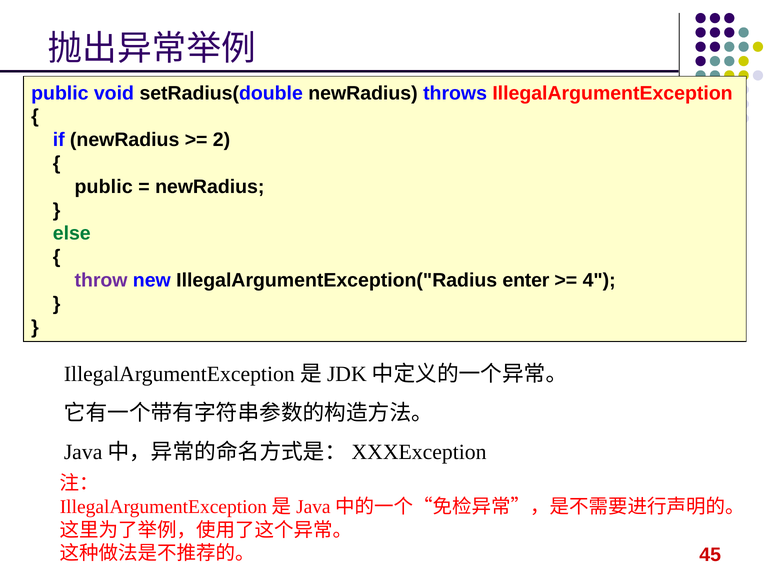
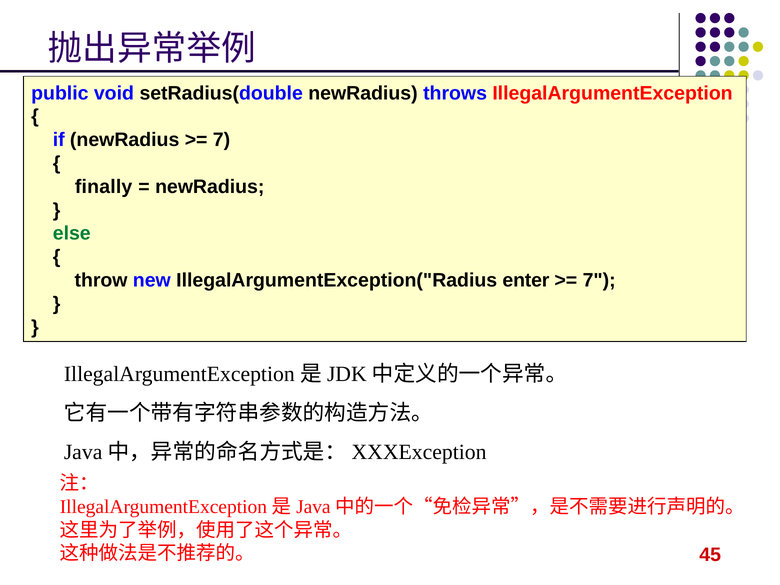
2 at (221, 140): 2 -> 7
public at (104, 187): public -> finally
throw colour: purple -> black
4 at (599, 280): 4 -> 7
